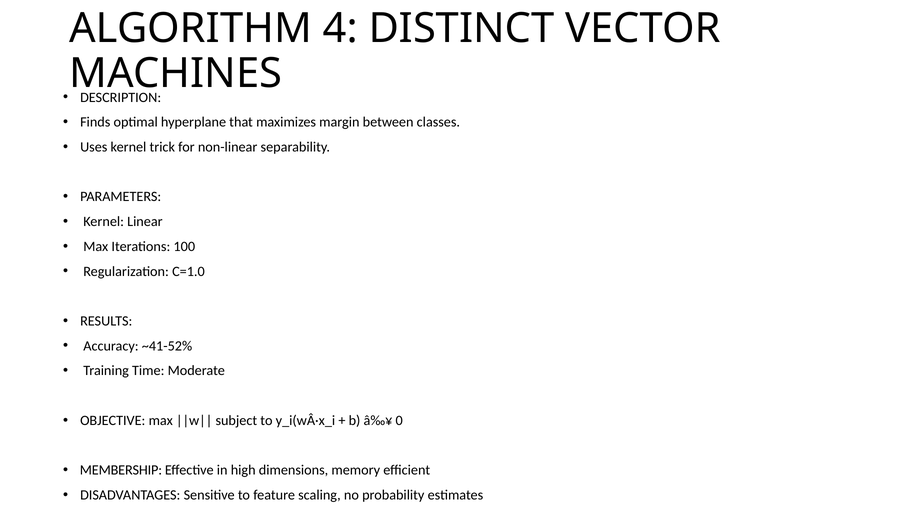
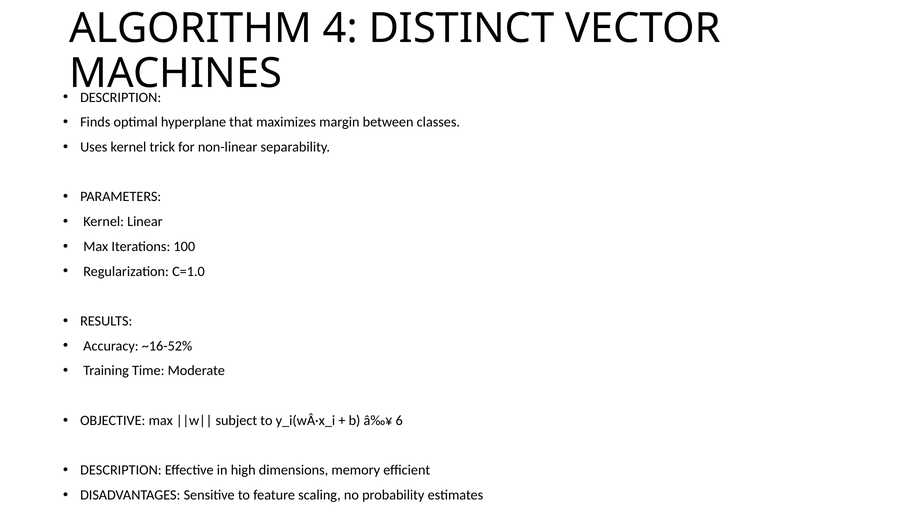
~41-52%: ~41-52% -> ~16-52%
0: 0 -> 6
MEMBERSHIP at (121, 470): MEMBERSHIP -> DESCRIPTION
